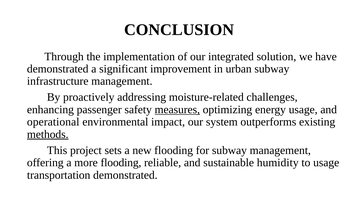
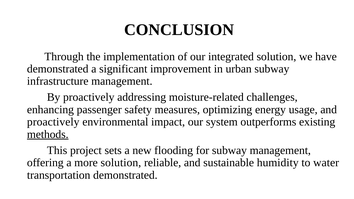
measures underline: present -> none
operational at (53, 122): operational -> proactively
more flooding: flooding -> solution
to usage: usage -> water
